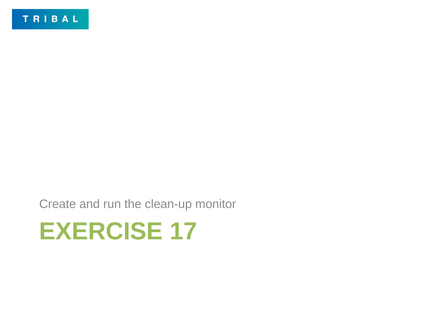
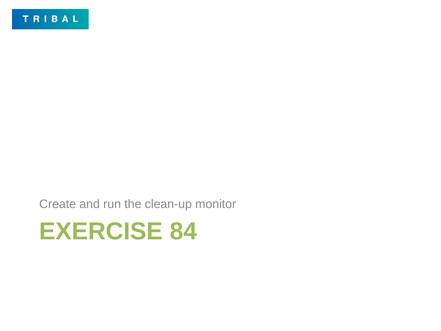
17: 17 -> 84
